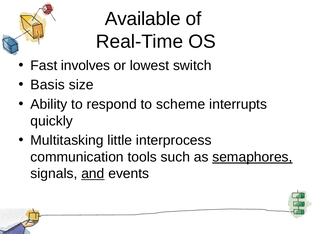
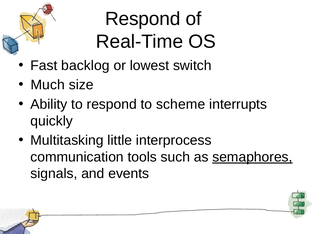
Available at (143, 19): Available -> Respond
involves: involves -> backlog
Basis: Basis -> Much
and underline: present -> none
